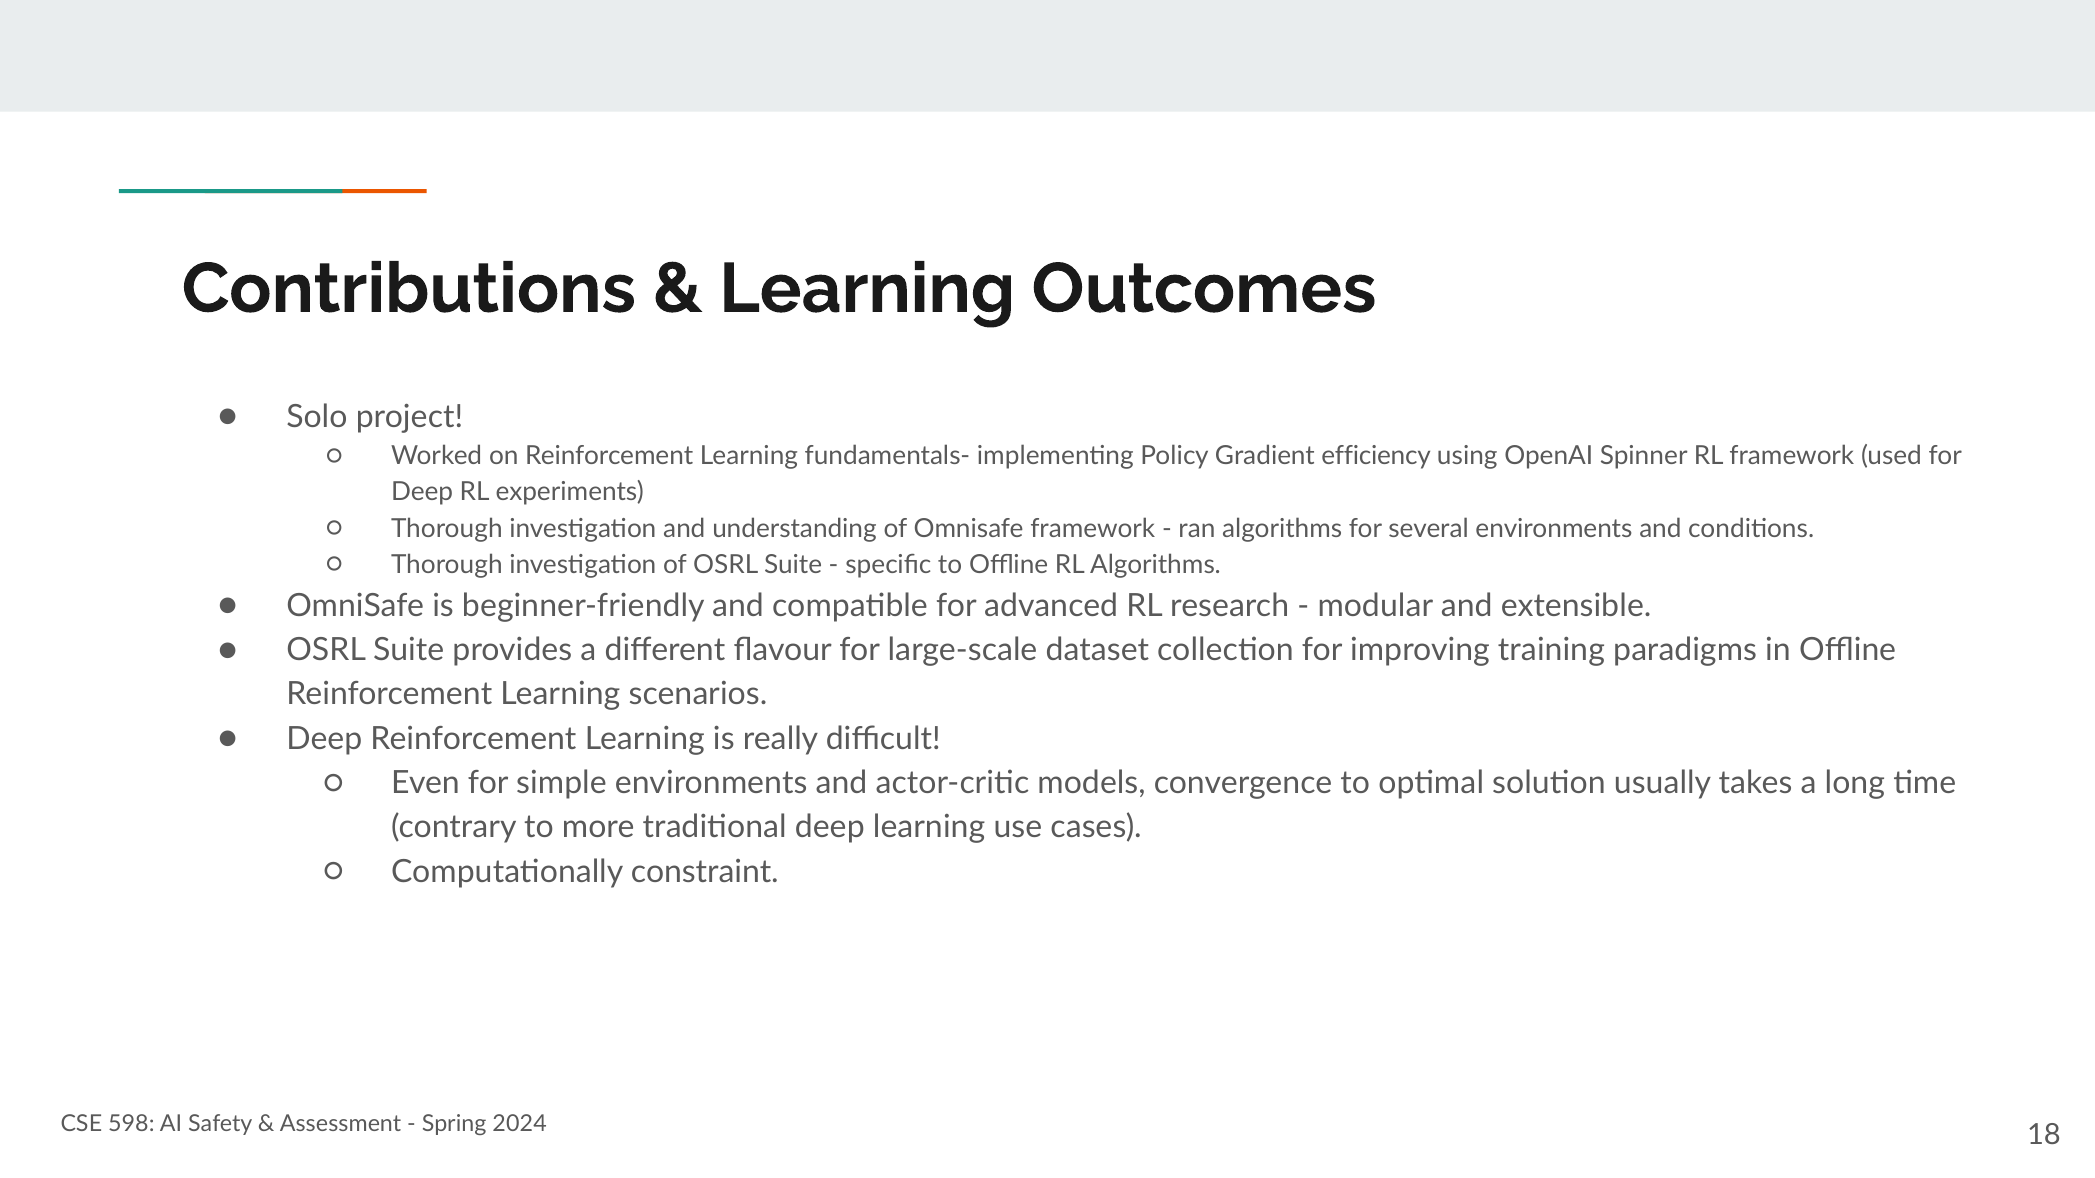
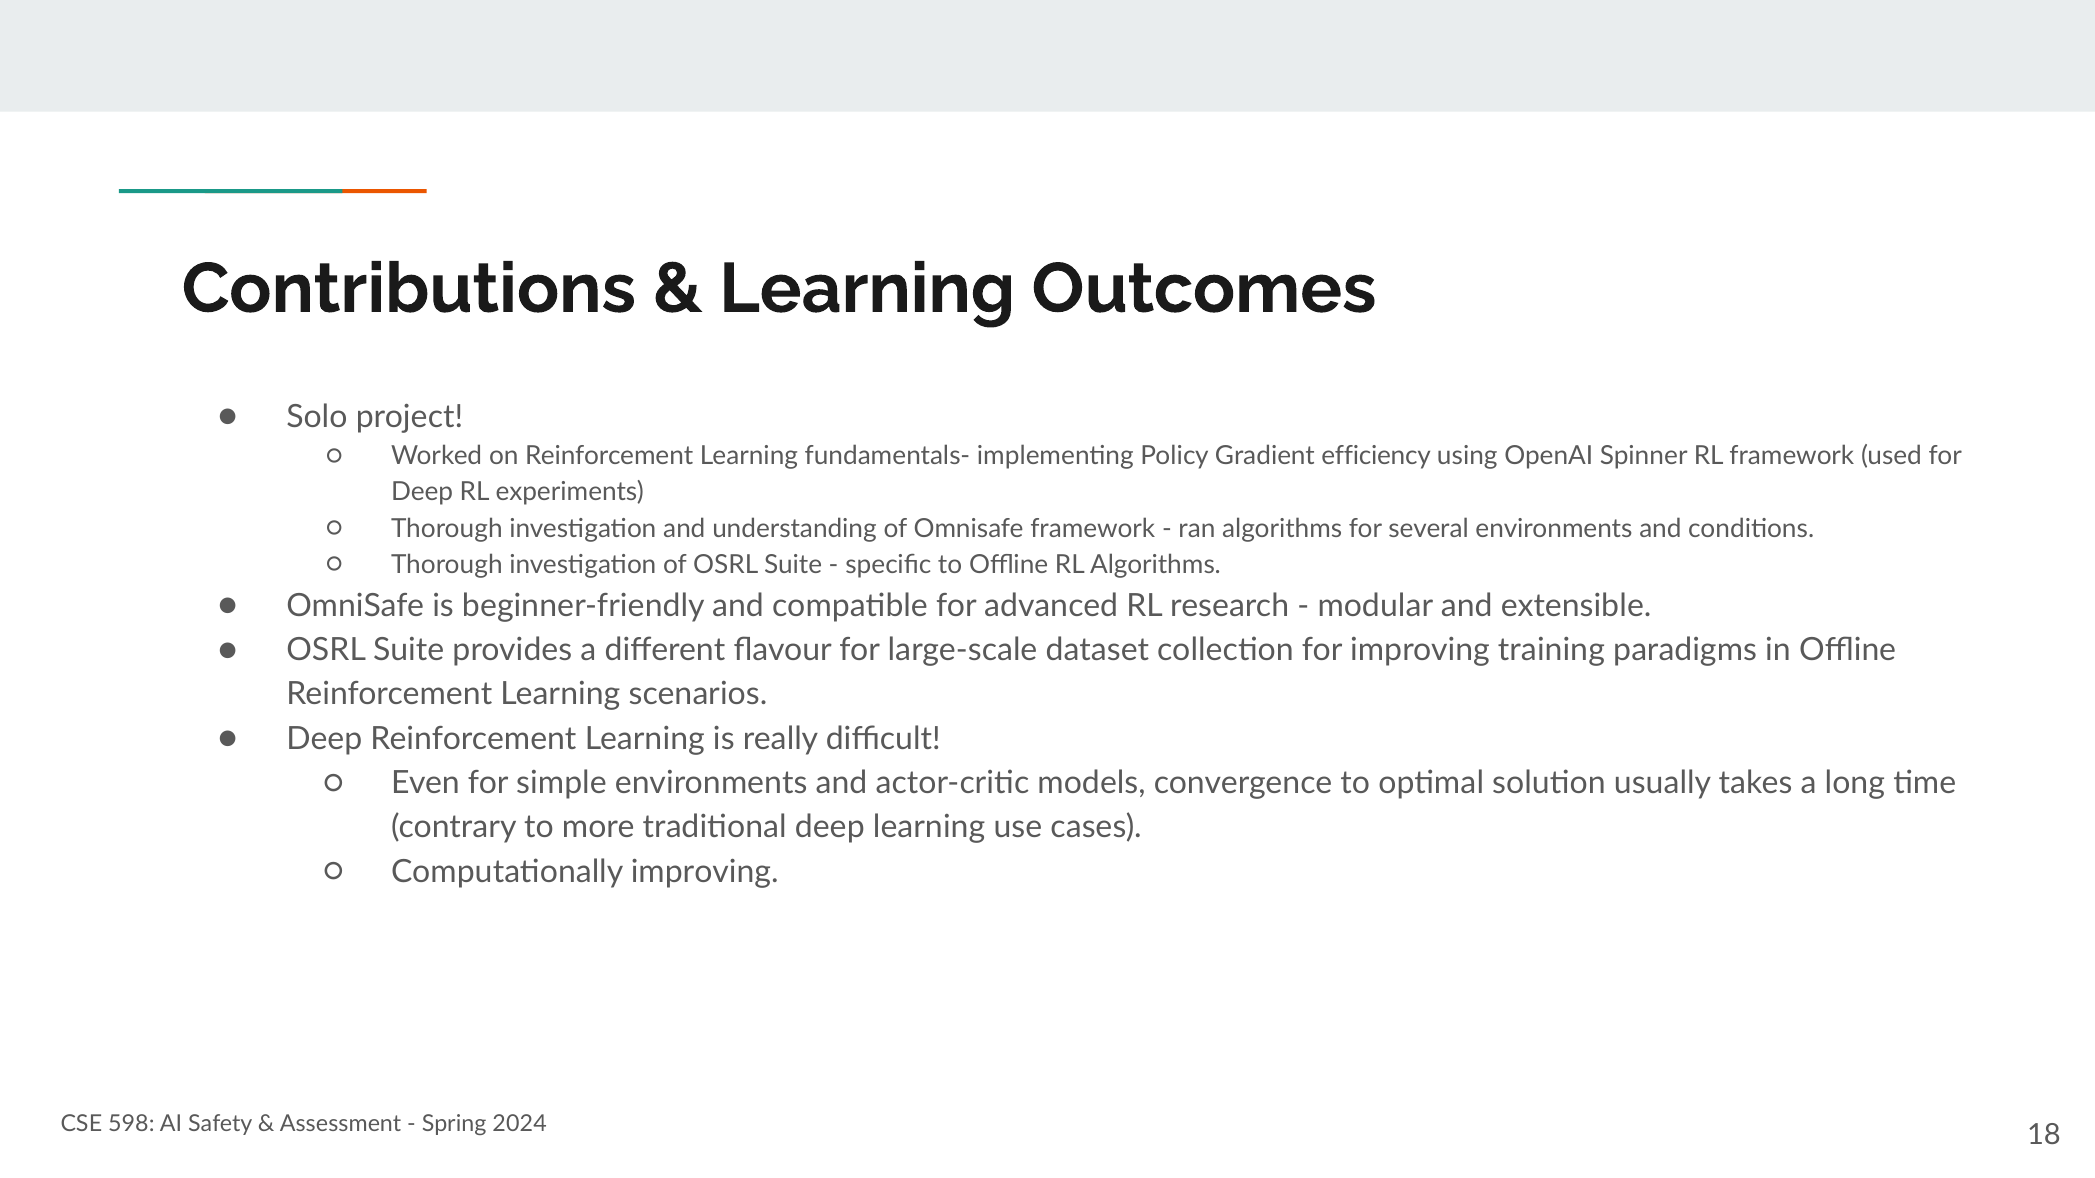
Computationally constraint: constraint -> improving
